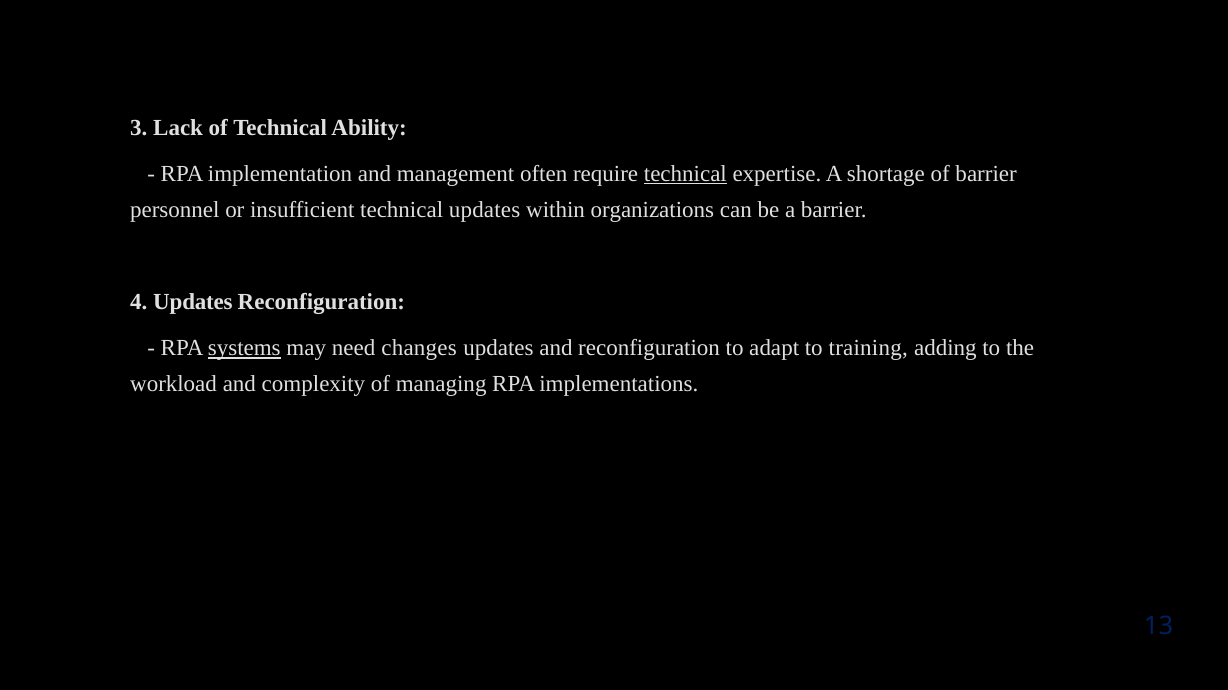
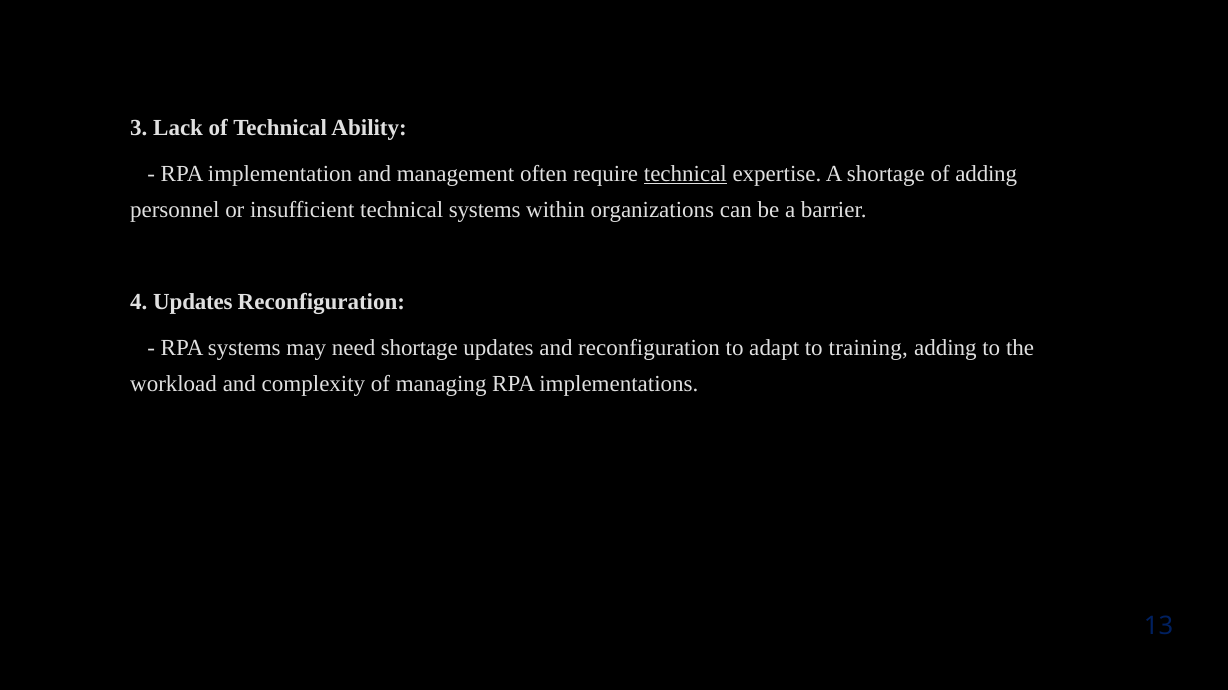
of barrier: barrier -> adding
technical updates: updates -> systems
systems at (244, 348) underline: present -> none
need changes: changes -> shortage
